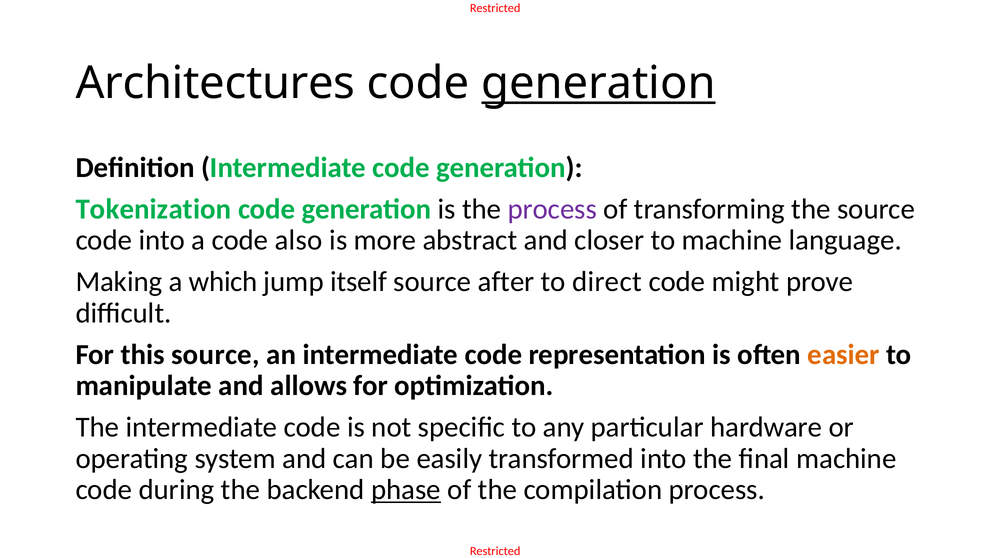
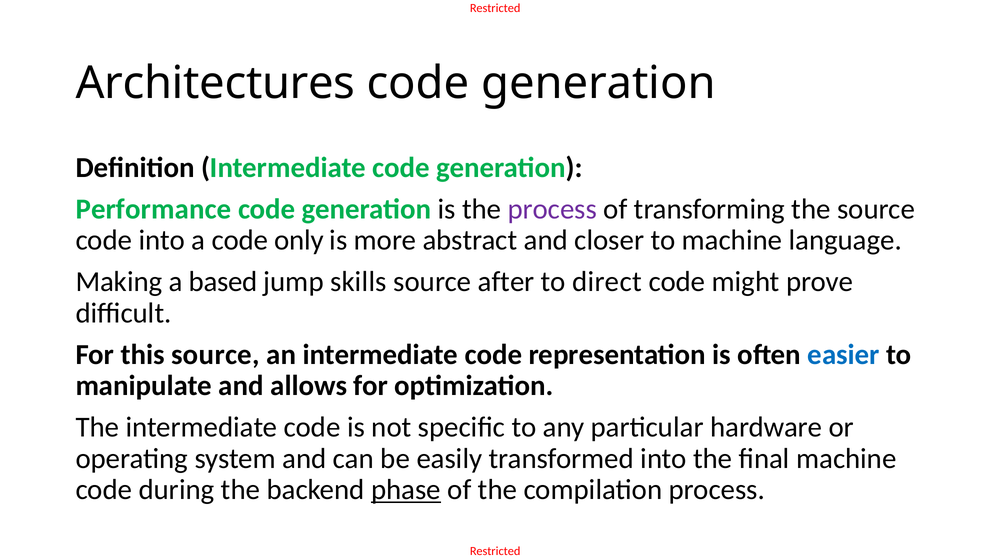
generation at (598, 83) underline: present -> none
Tokenization: Tokenization -> Performance
also: also -> only
which: which -> based
itself: itself -> skills
easier colour: orange -> blue
